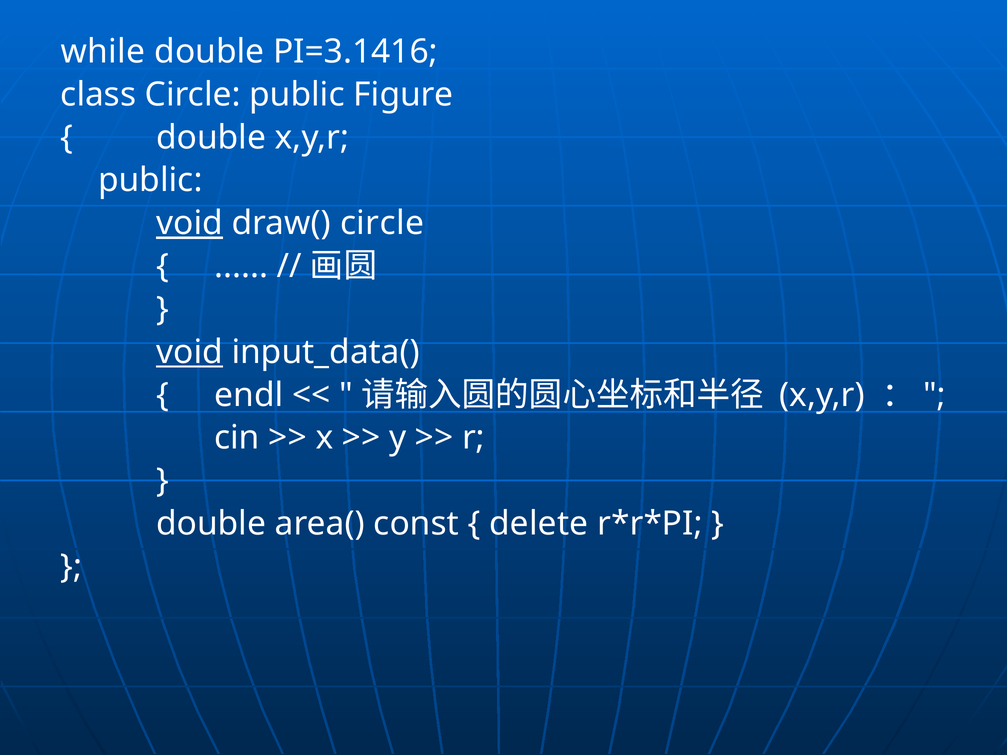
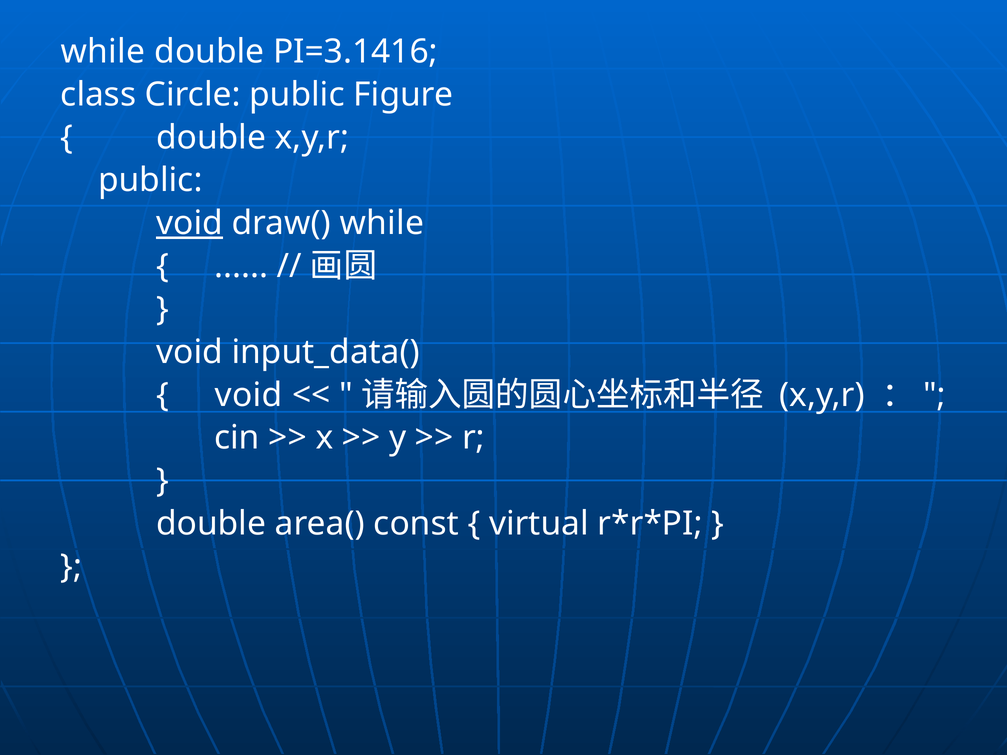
draw( circle: circle -> while
void at (190, 352) underline: present -> none
endl at (249, 395): endl -> void
delete: delete -> virtual
